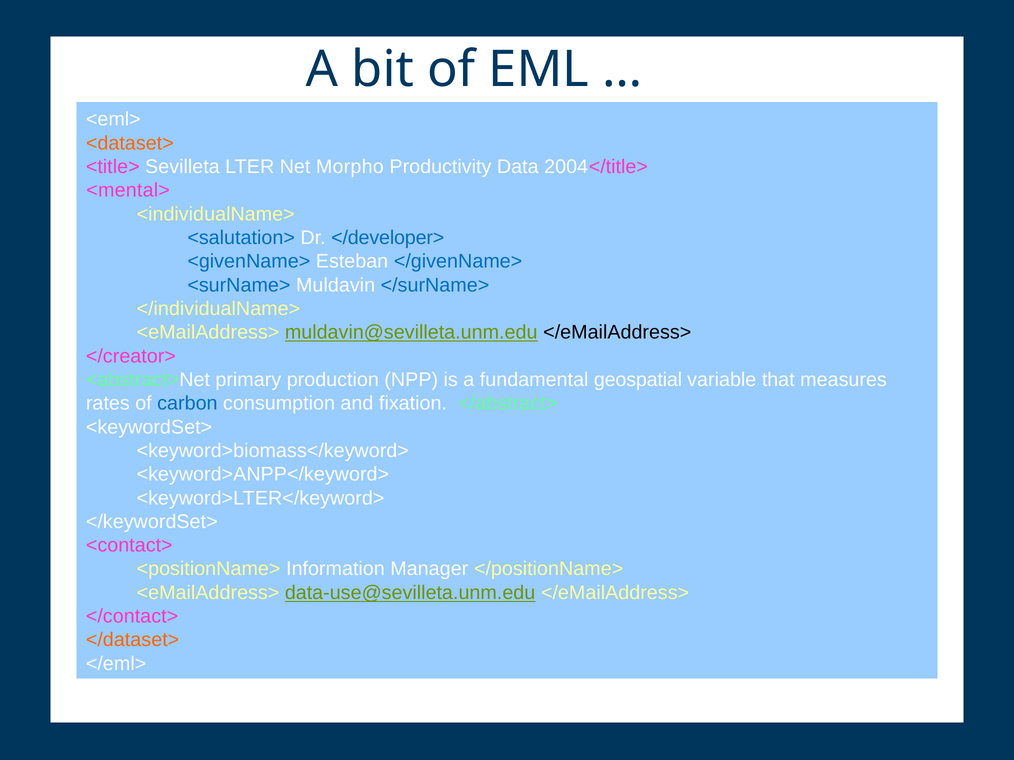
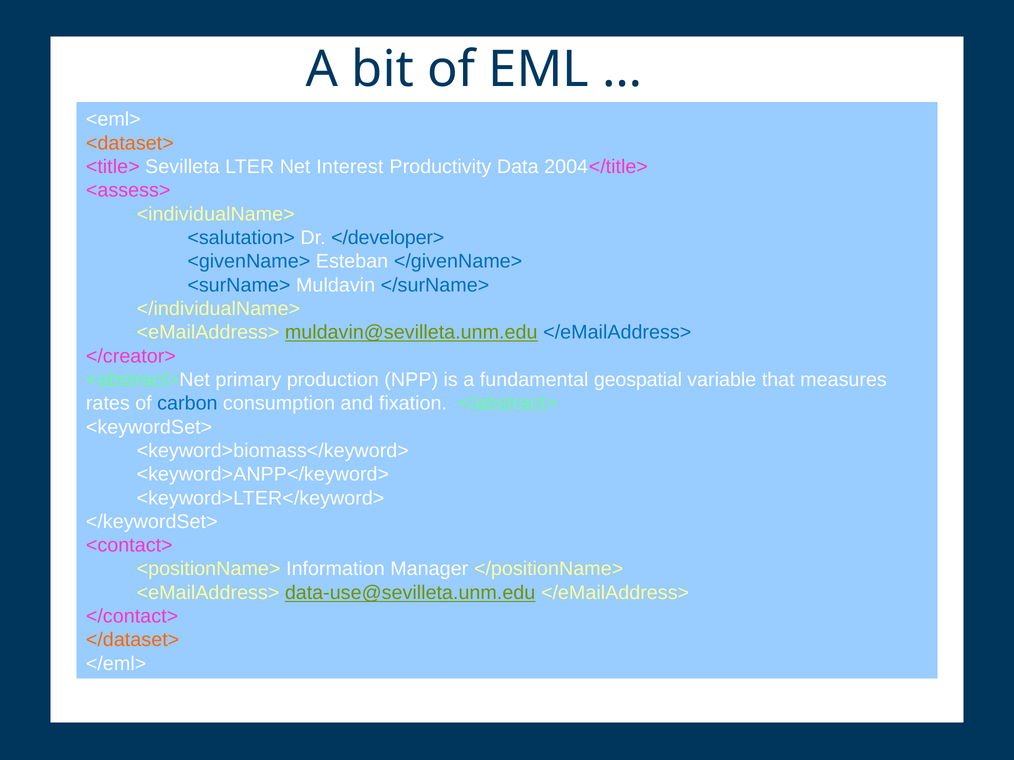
Morpho: Morpho -> Interest
<mental>: <mental> -> <assess>
</eMailAddress> at (617, 333) colour: black -> blue
